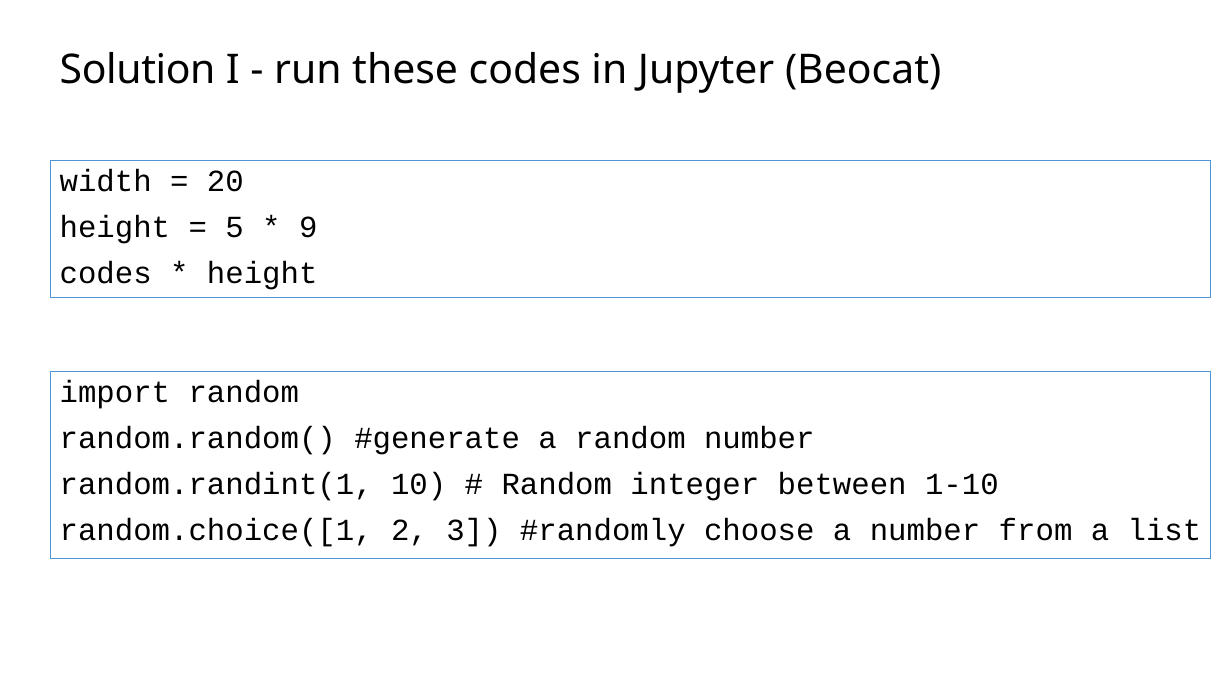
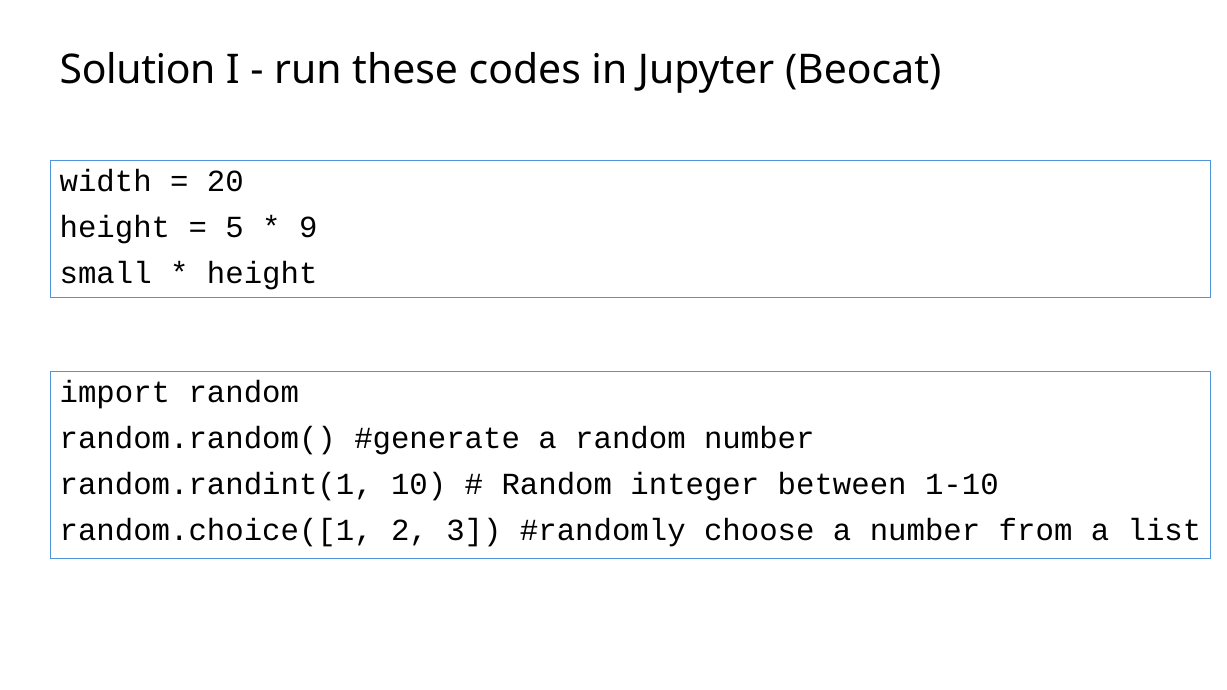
codes at (106, 274): codes -> small
